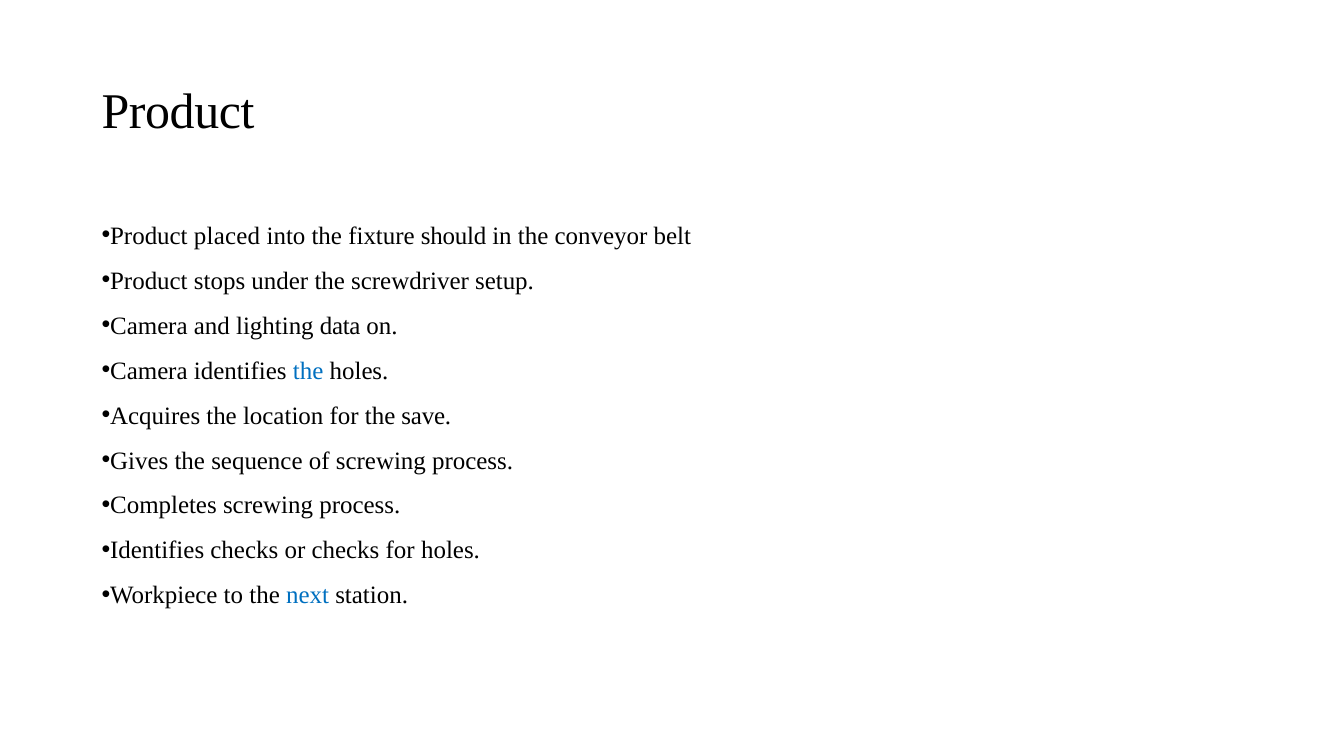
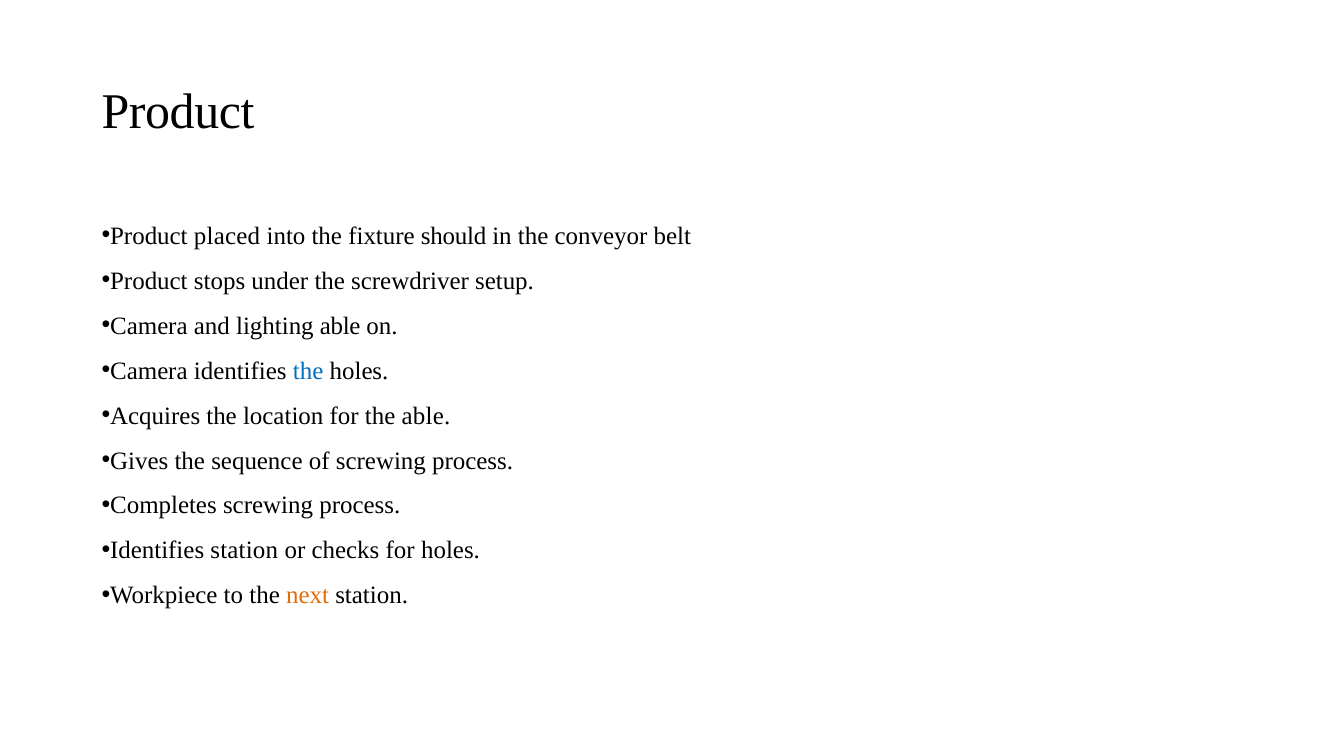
lighting data: data -> able
the save: save -> able
Identifies checks: checks -> station
next colour: blue -> orange
